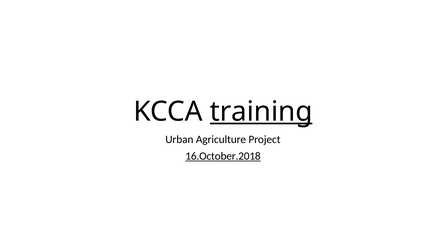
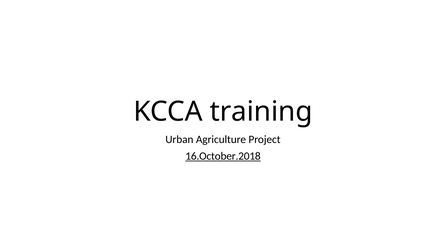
training underline: present -> none
